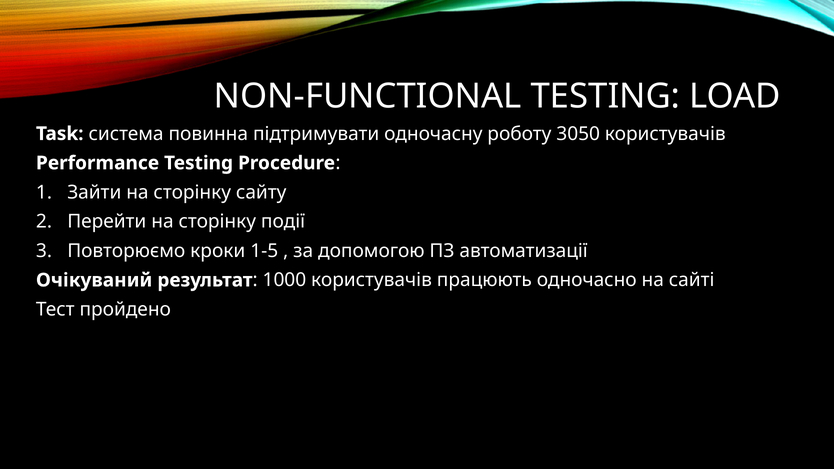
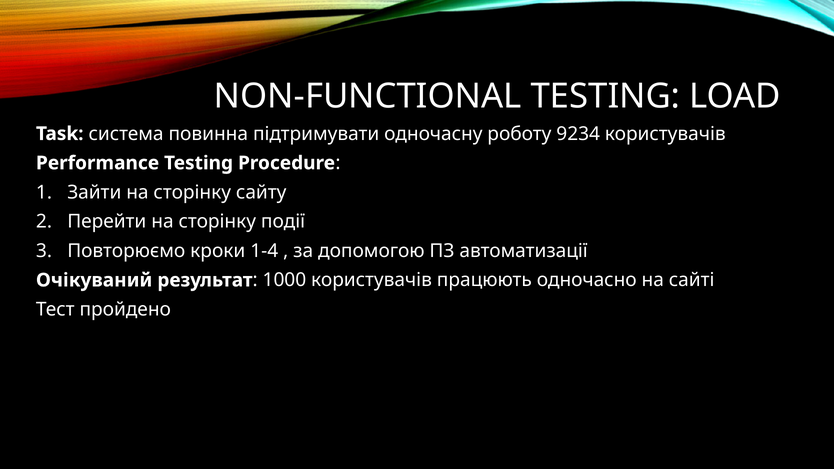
3050: 3050 -> 9234
1-5: 1-5 -> 1-4
